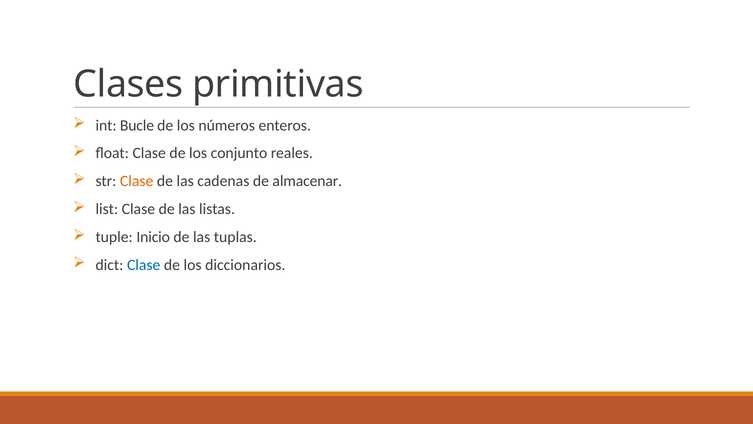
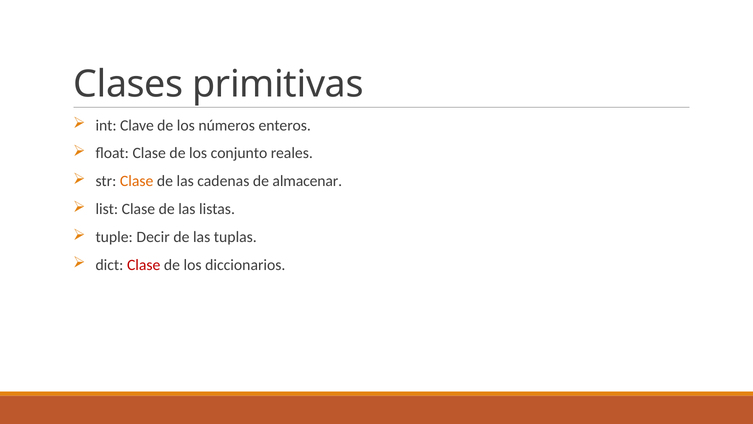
Bucle: Bucle -> Clave
Inicio: Inicio -> Decir
Clase at (144, 265) colour: blue -> red
